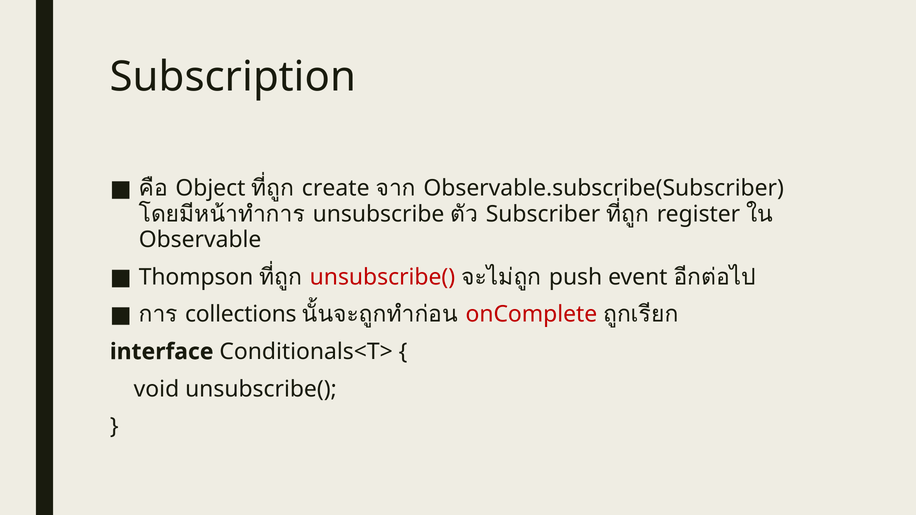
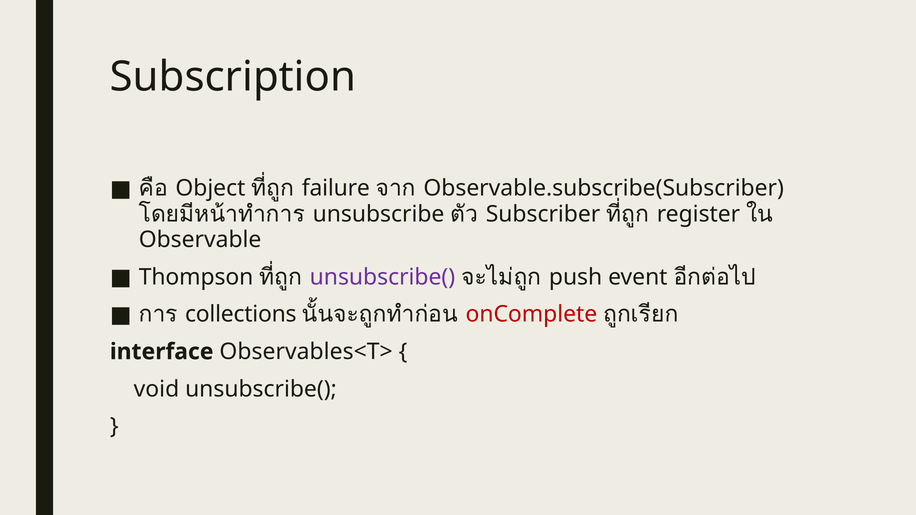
create: create -> failure
unsubscribe( at (382, 277) colour: red -> purple
Conditionals<T>: Conditionals<T> -> Observables<T>
